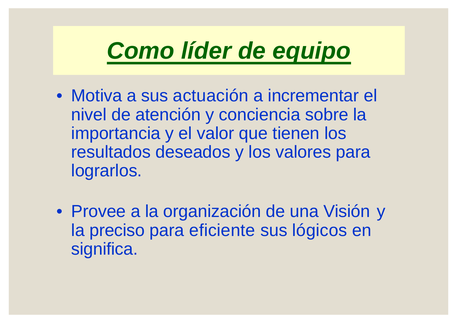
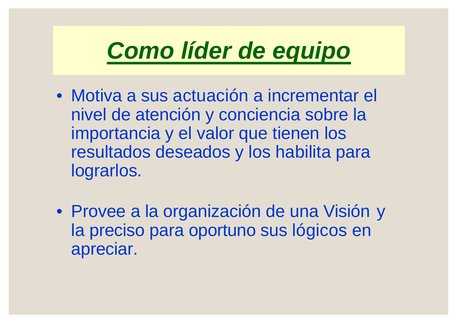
valores: valores -> habilita
eficiente: eficiente -> oportuno
significa: significa -> apreciar
